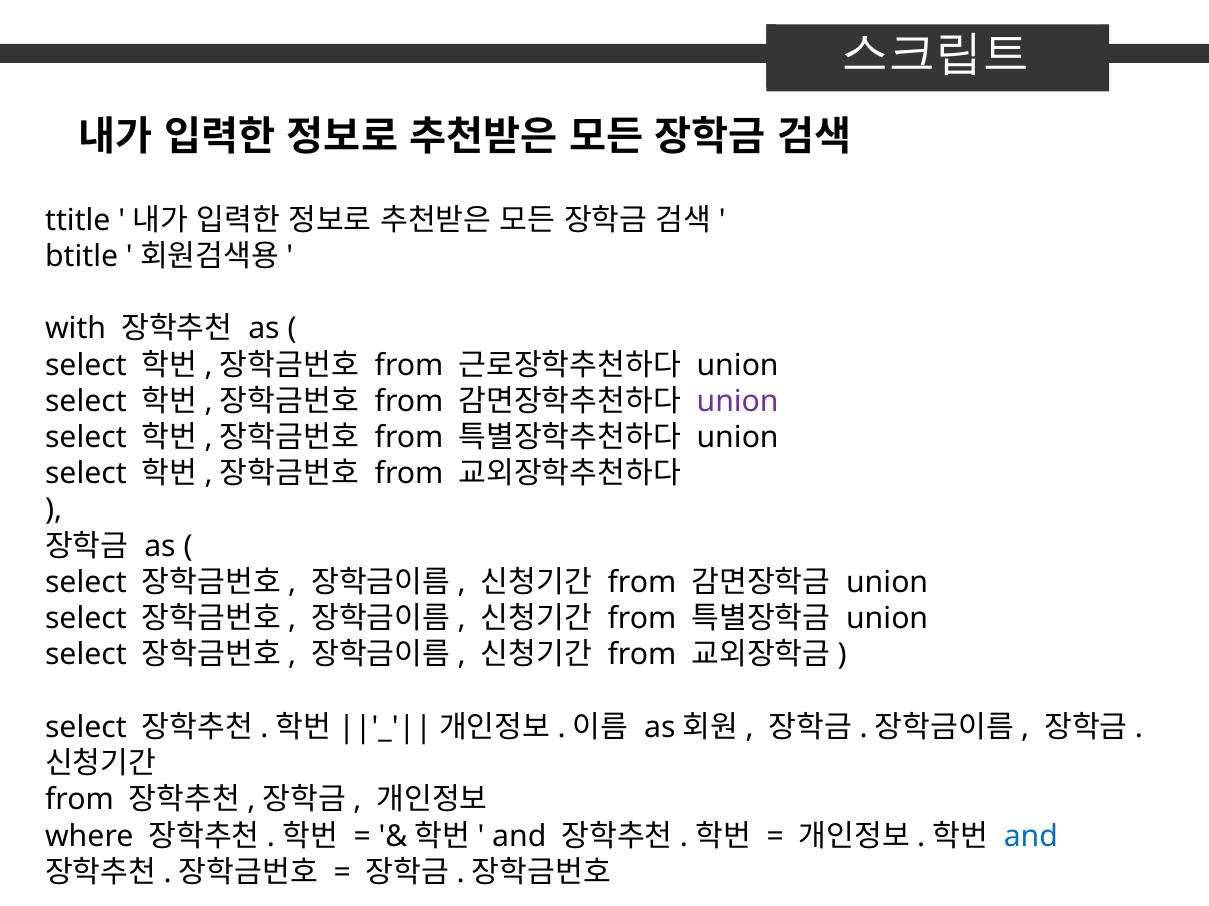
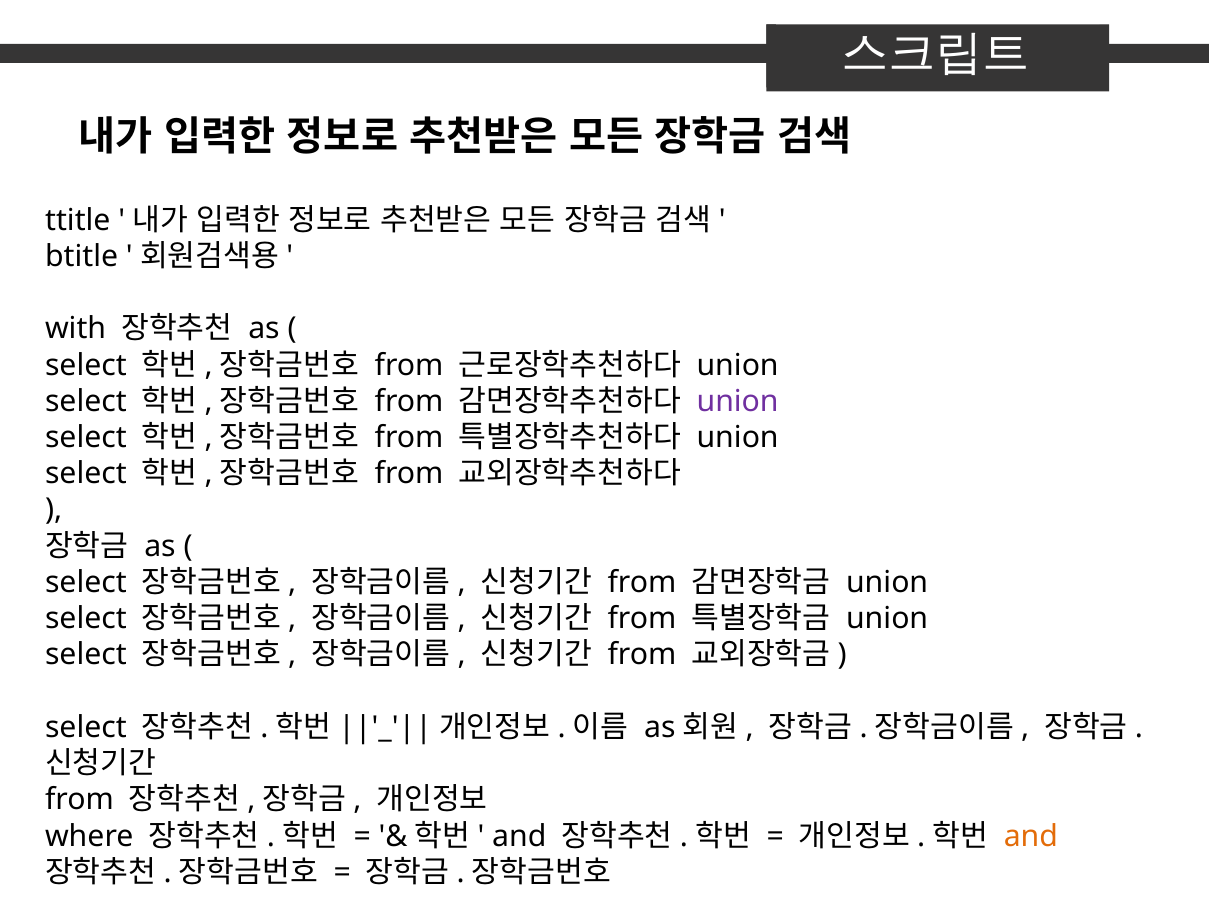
and at (1031, 837) colour: blue -> orange
